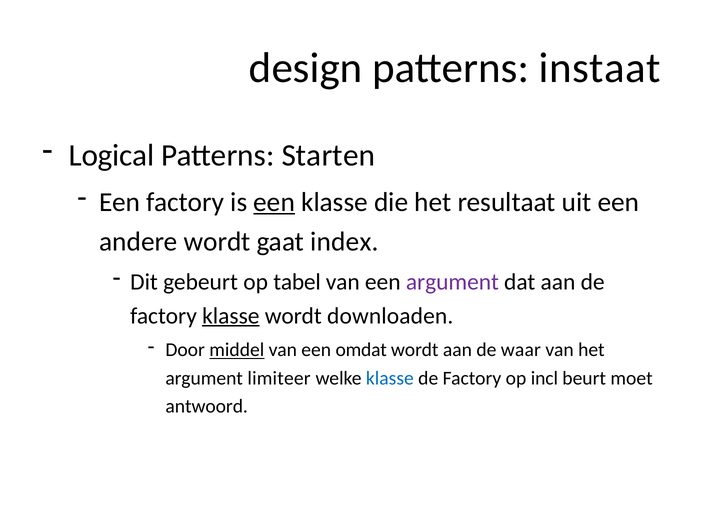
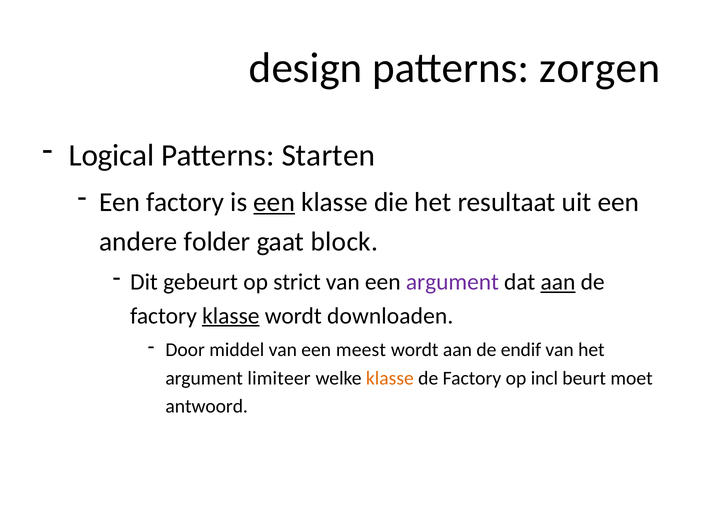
instaat: instaat -> zorgen
andere wordt: wordt -> folder
index: index -> block
tabel: tabel -> strict
aan at (558, 282) underline: none -> present
middel underline: present -> none
omdat: omdat -> meest
waar: waar -> endif
klasse at (390, 378) colour: blue -> orange
